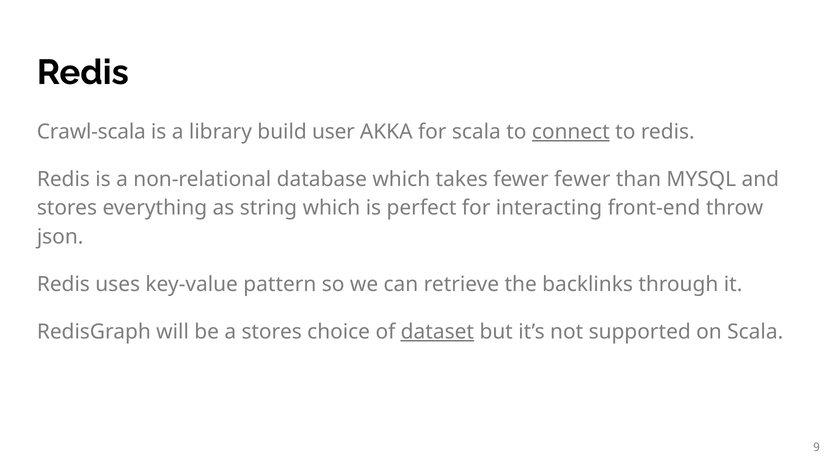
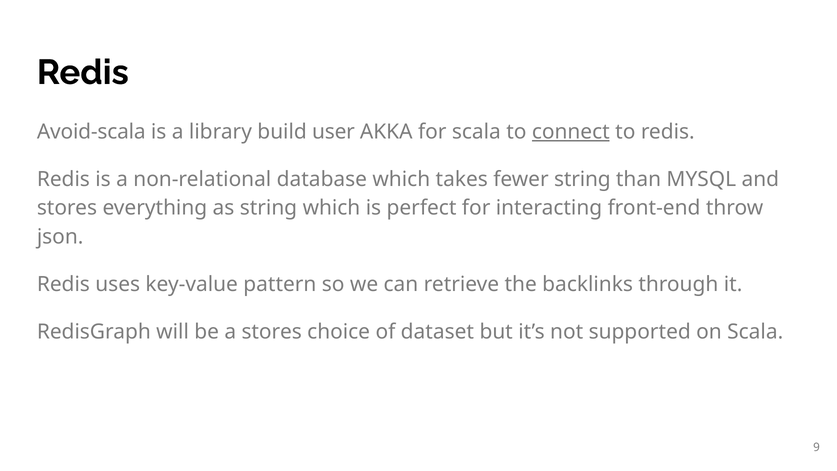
Crawl-scala: Crawl-scala -> Avoid-scala
fewer fewer: fewer -> string
dataset underline: present -> none
